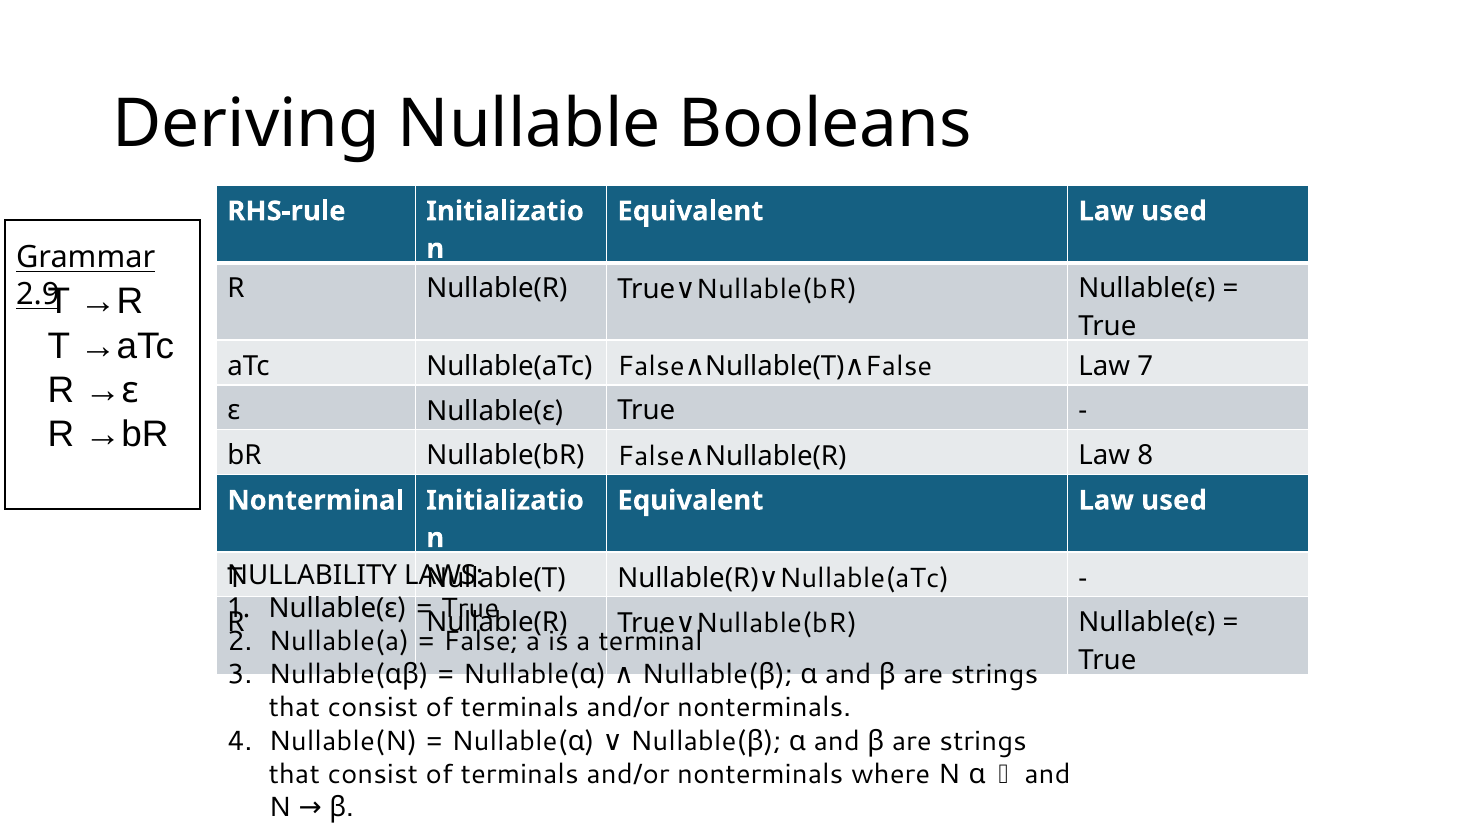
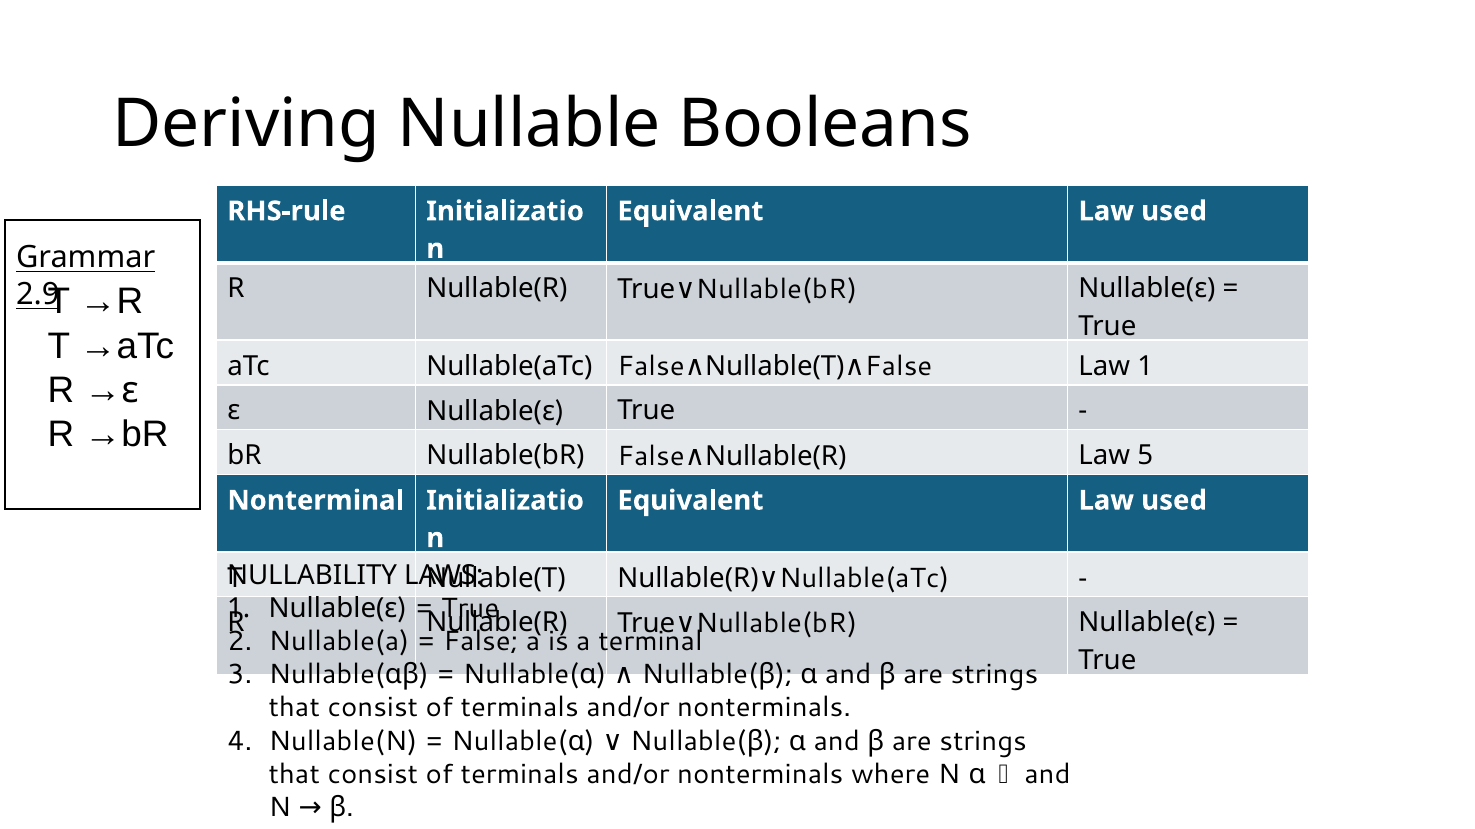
Law 7: 7 -> 1
8: 8 -> 5
